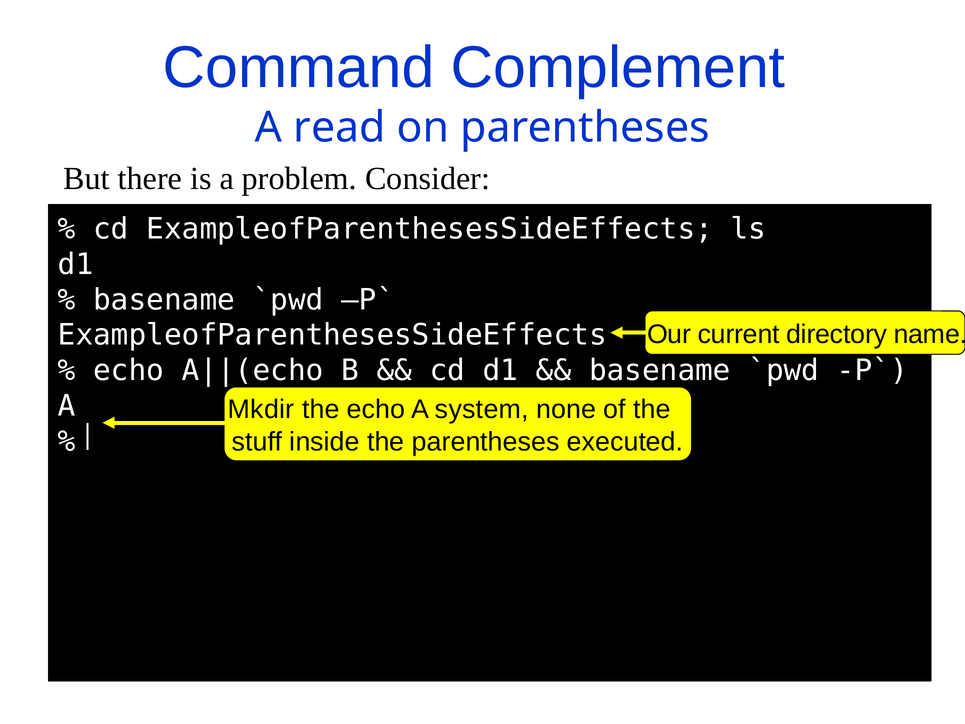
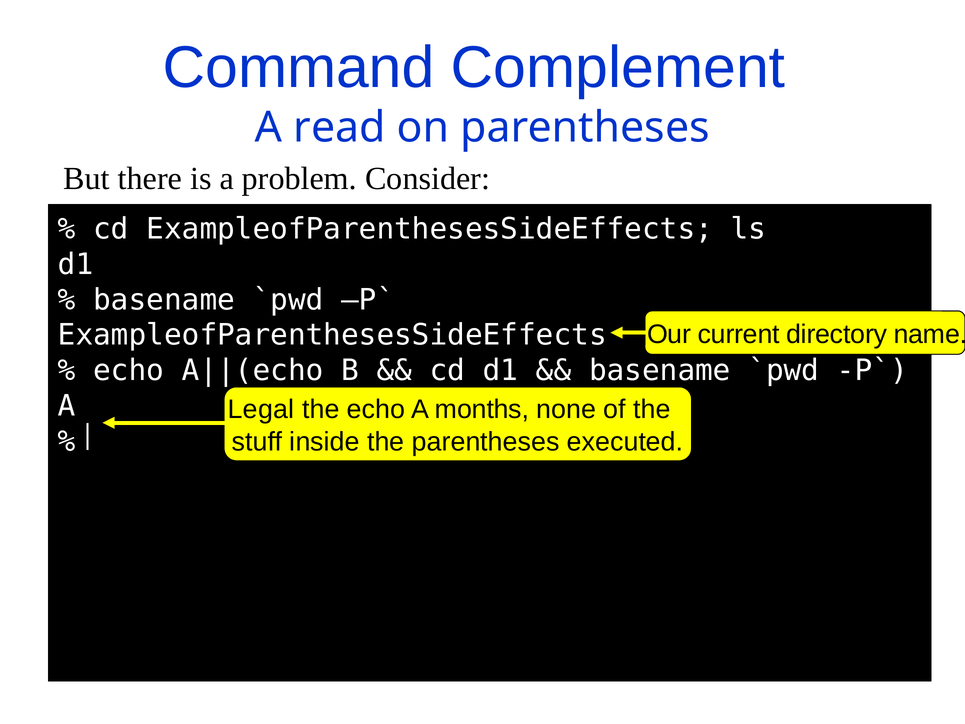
Mkdir: Mkdir -> Legal
system: system -> months
